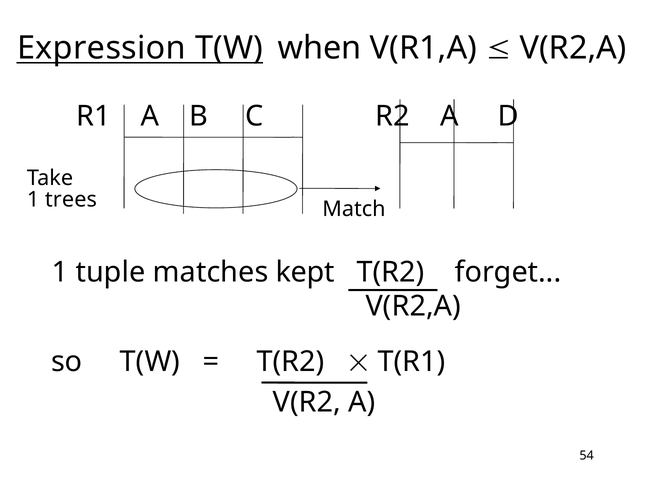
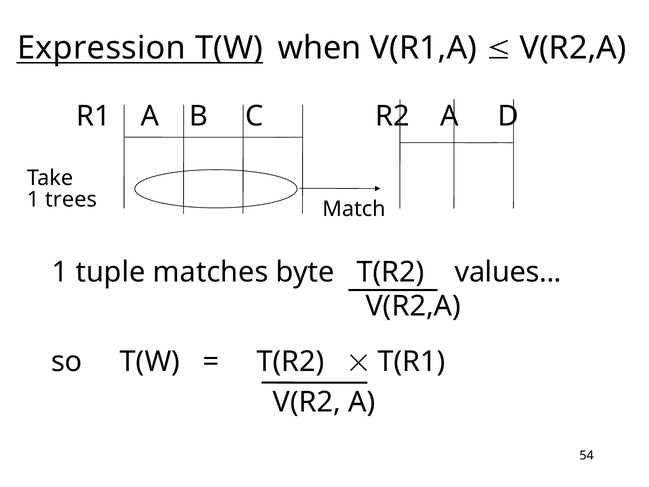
kept: kept -> byte
forget: forget -> values
